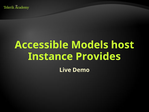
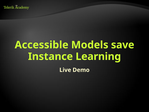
host: host -> save
Provides: Provides -> Learning
